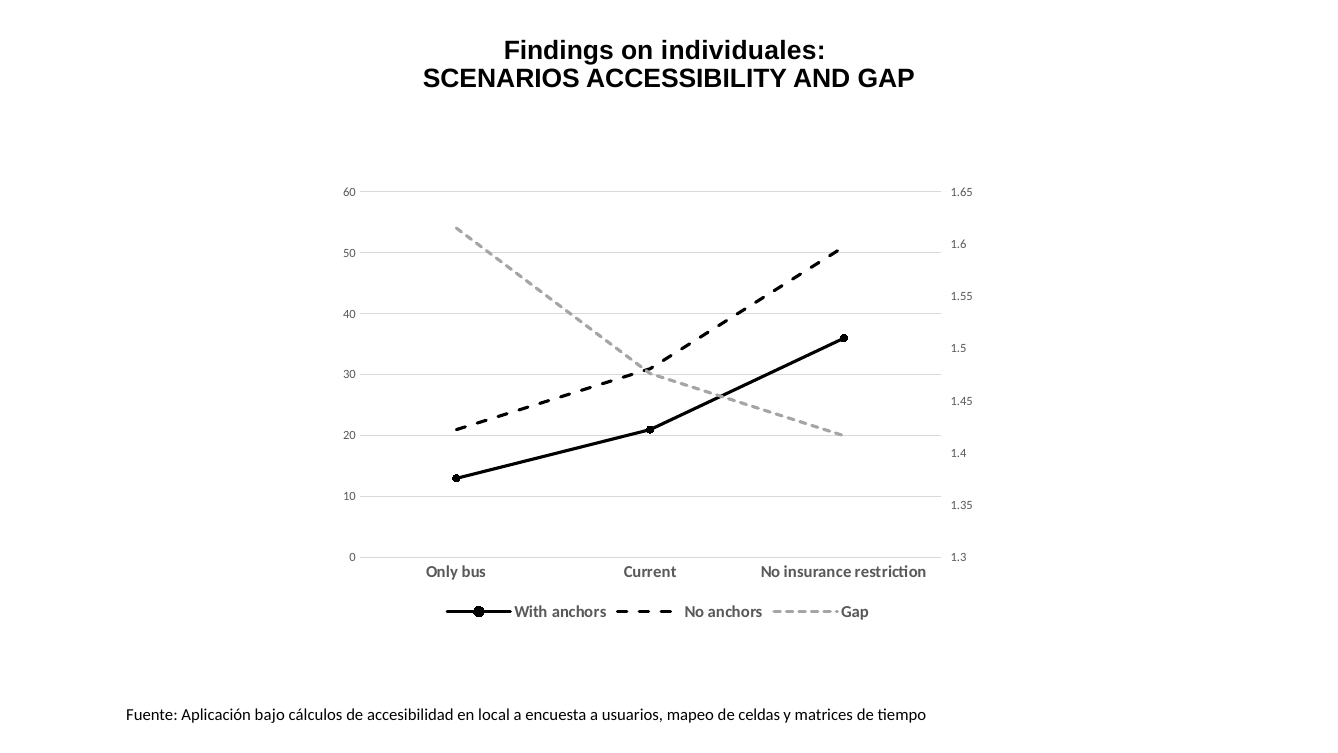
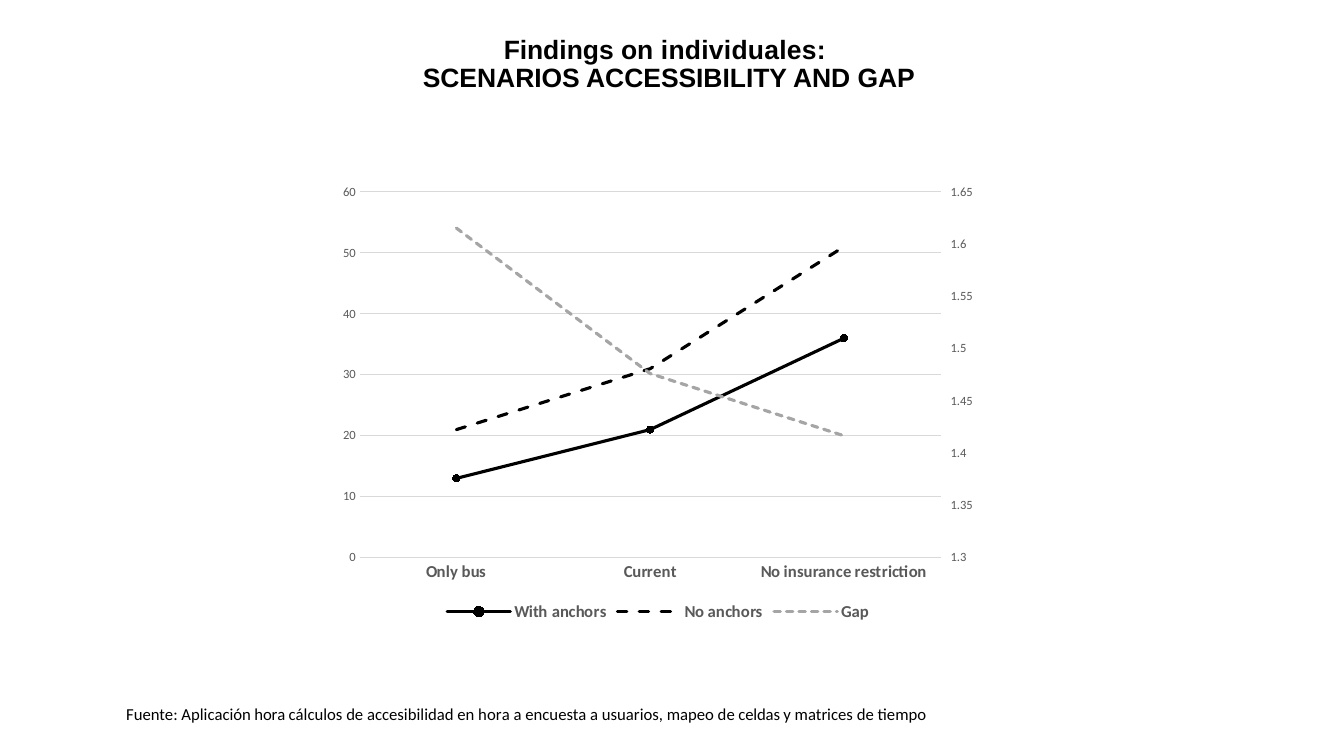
Aplicación bajo: bajo -> hora
en local: local -> hora
